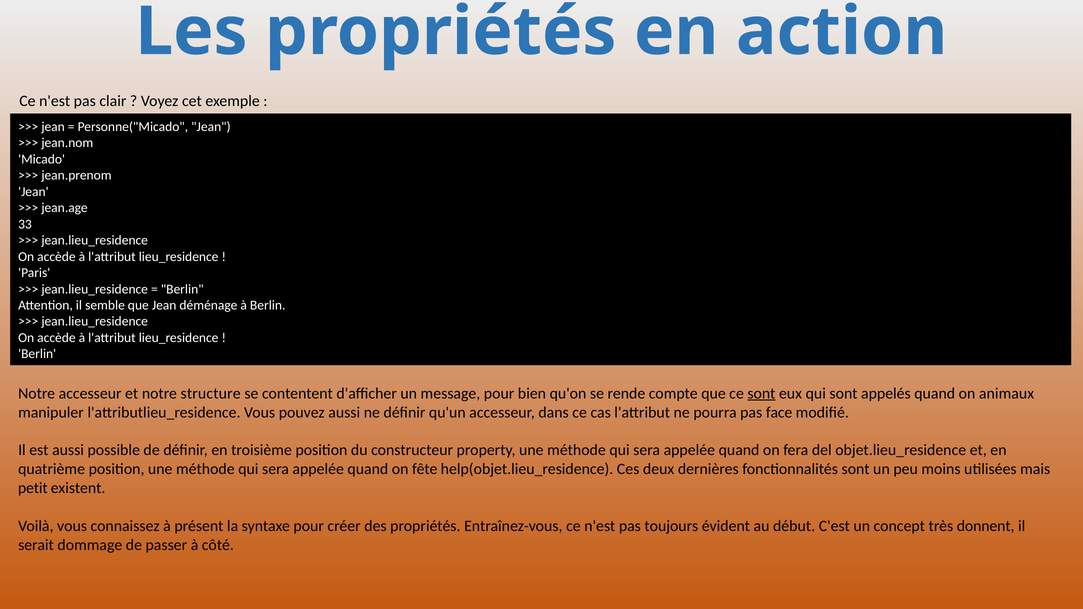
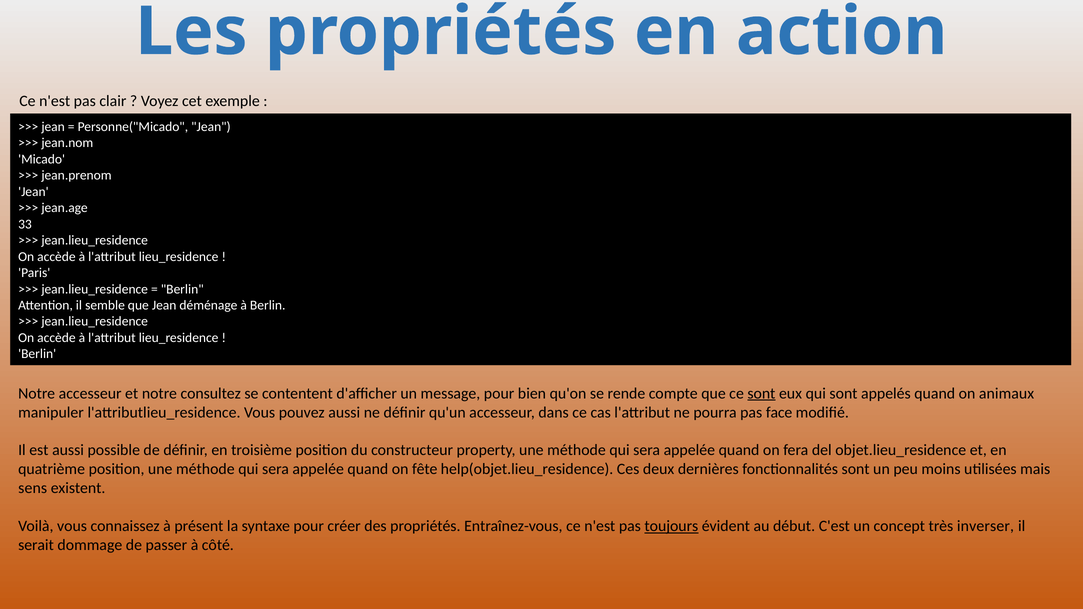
structure: structure -> consultez
petit: petit -> sens
toujours underline: none -> present
donnent: donnent -> inverser
